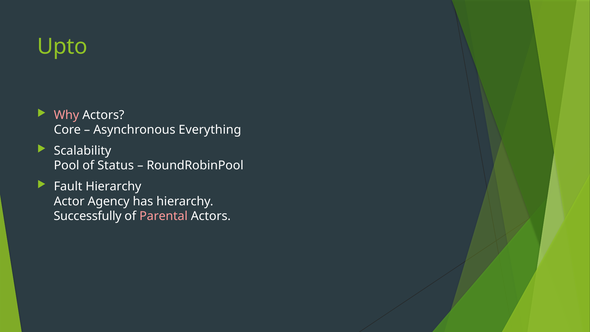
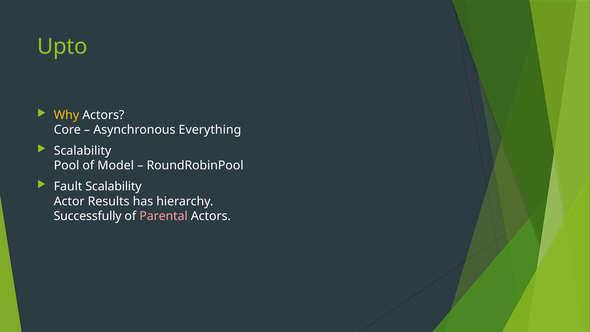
Why colour: pink -> yellow
Status: Status -> Model
Fault Hierarchy: Hierarchy -> Scalability
Agency: Agency -> Results
